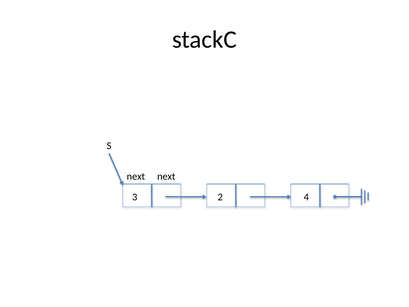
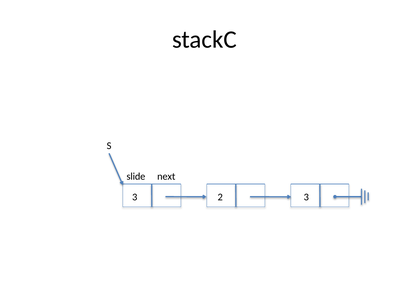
next at (136, 176): next -> slide
3 4: 4 -> 3
